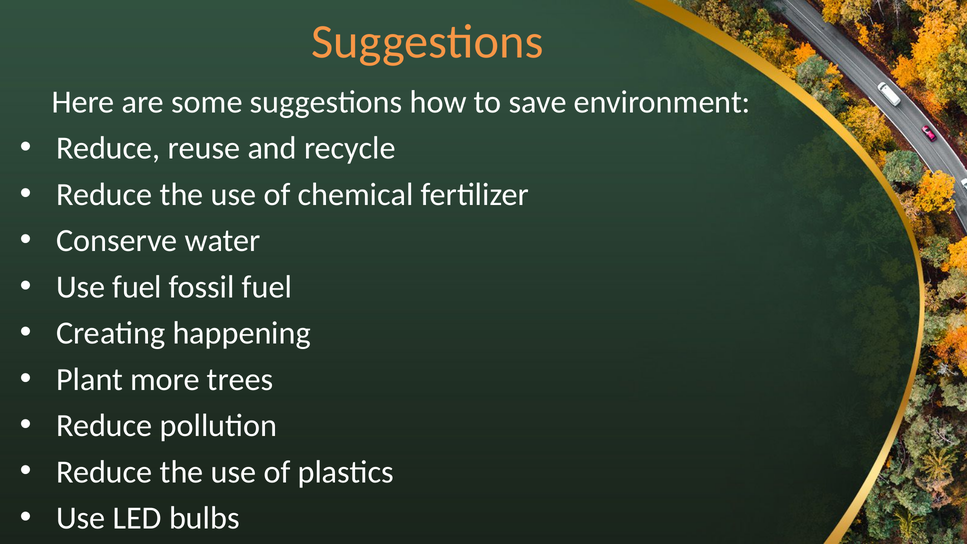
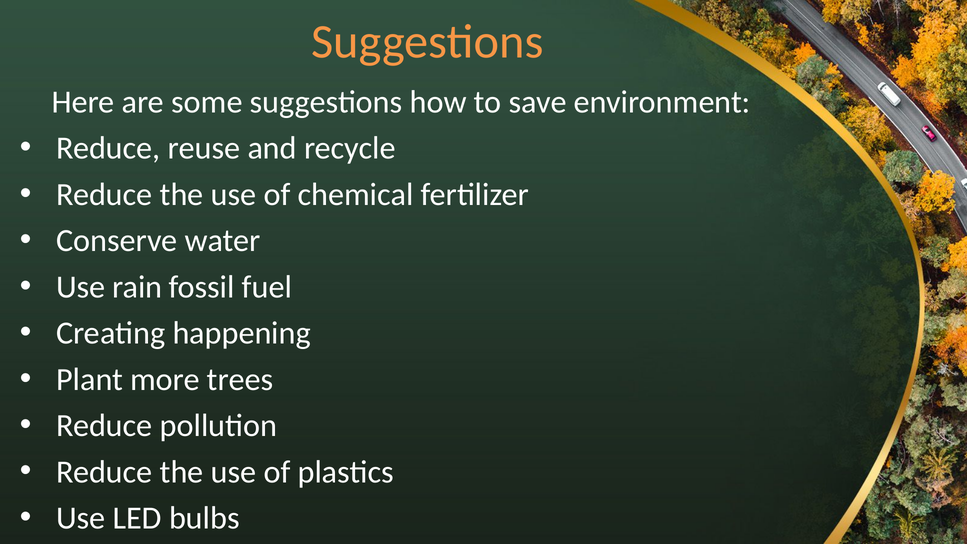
Use fuel: fuel -> rain
